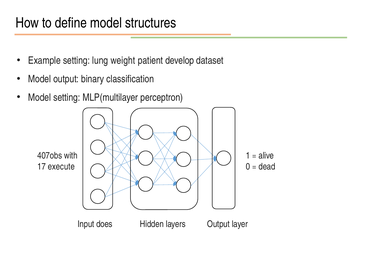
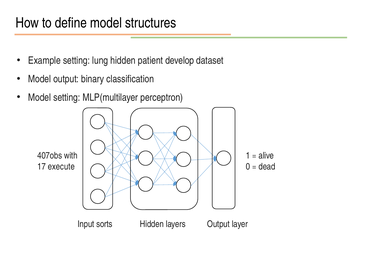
lung weight: weight -> hidden
does: does -> sorts
